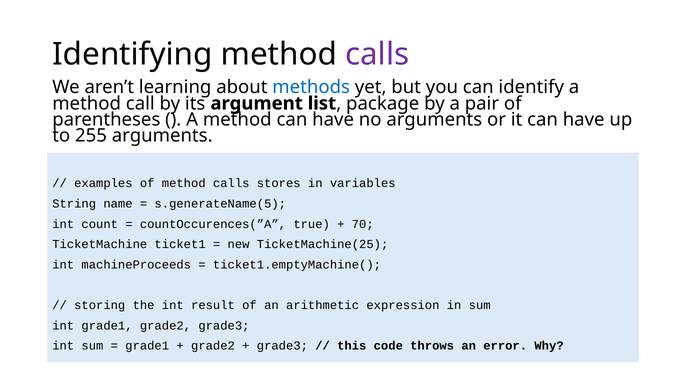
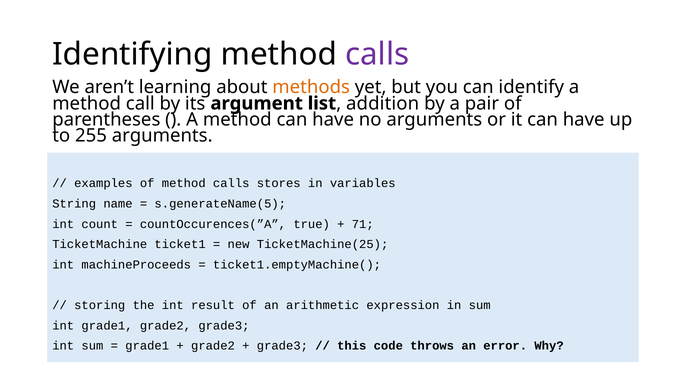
methods colour: blue -> orange
package: package -> addition
70: 70 -> 71
